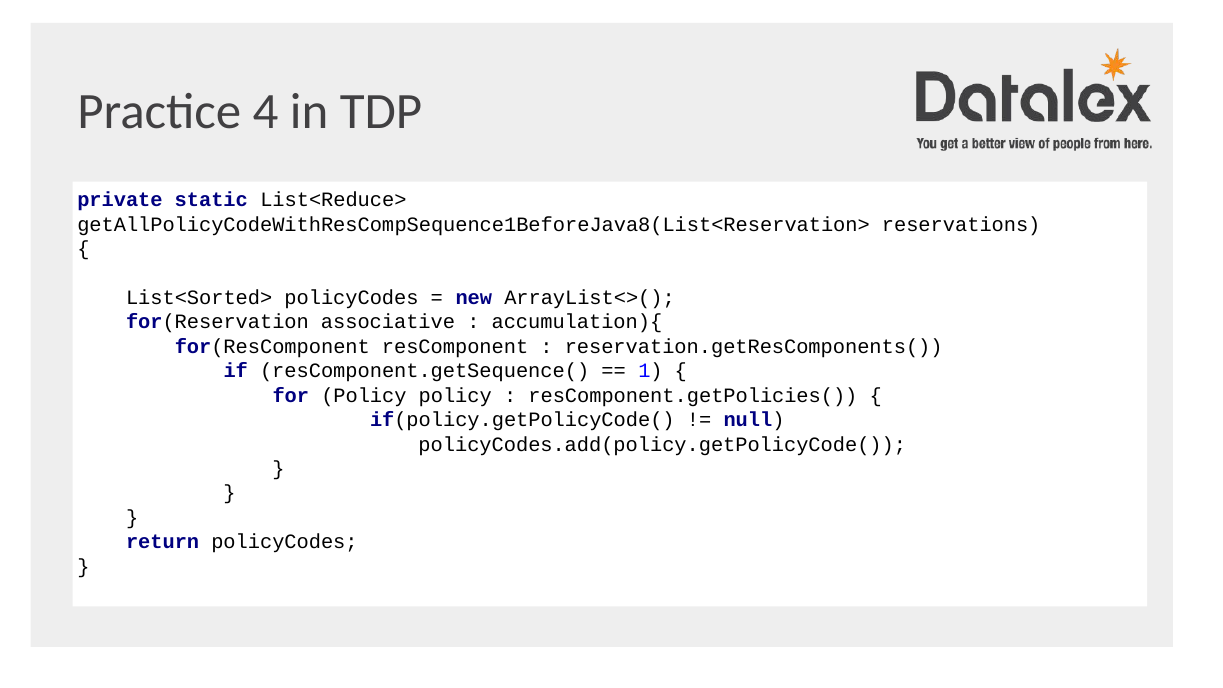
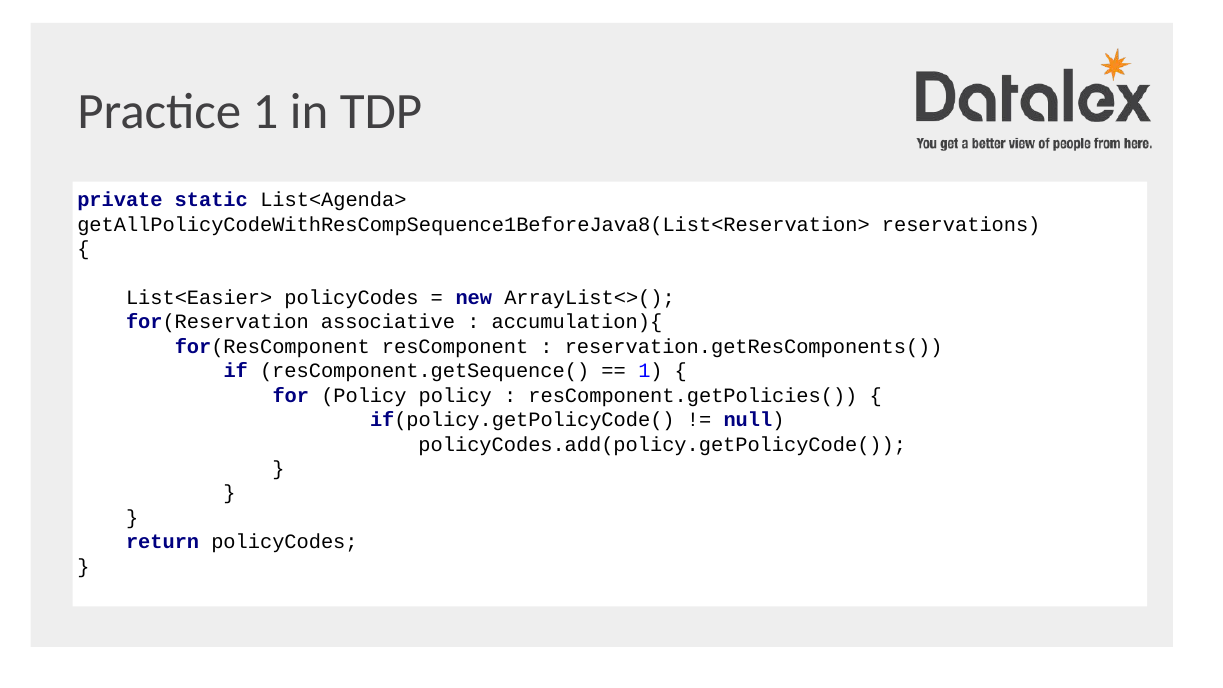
Practice 4: 4 -> 1
List<Reduce>: List<Reduce> -> List<Agenda>
List<Sorted>: List<Sorted> -> List<Easier>
